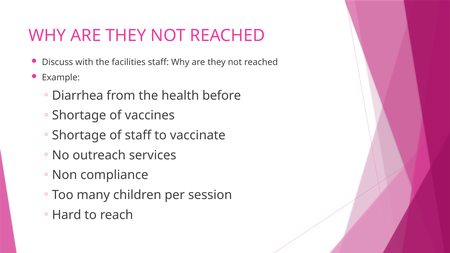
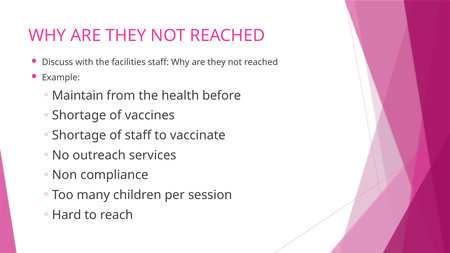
Diarrhea: Diarrhea -> Maintain
